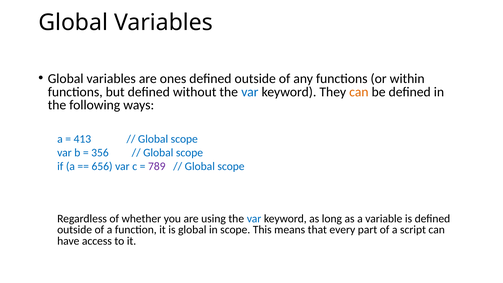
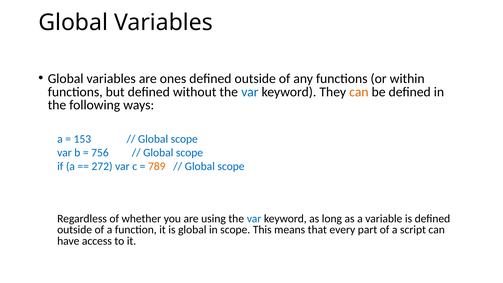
413: 413 -> 153
356: 356 -> 756
656: 656 -> 272
789 colour: purple -> orange
